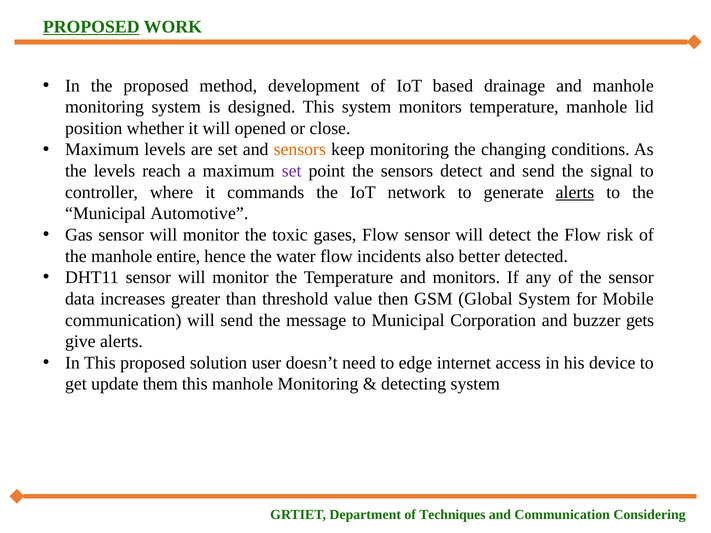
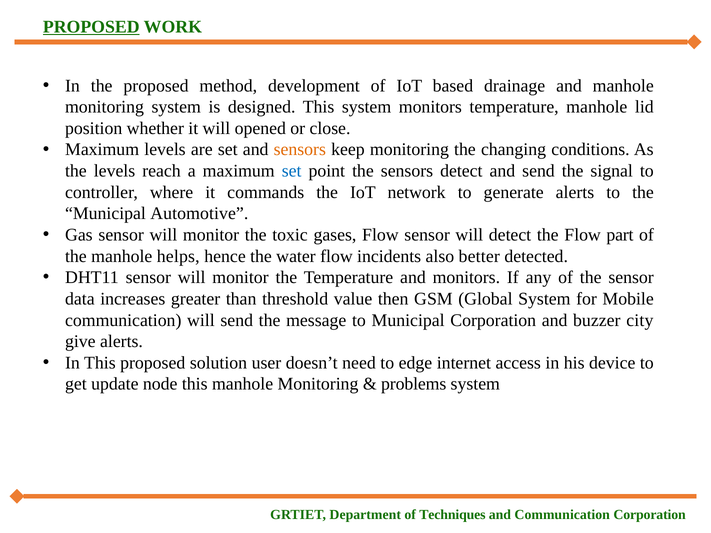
set at (292, 171) colour: purple -> blue
alerts at (575, 192) underline: present -> none
risk: risk -> part
entire: entire -> helps
gets: gets -> city
them: them -> node
detecting: detecting -> problems
Communication Considering: Considering -> Corporation
